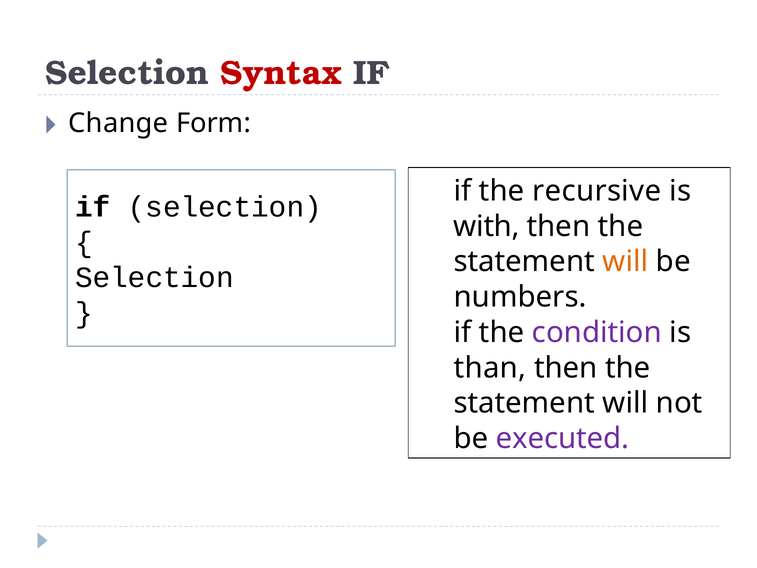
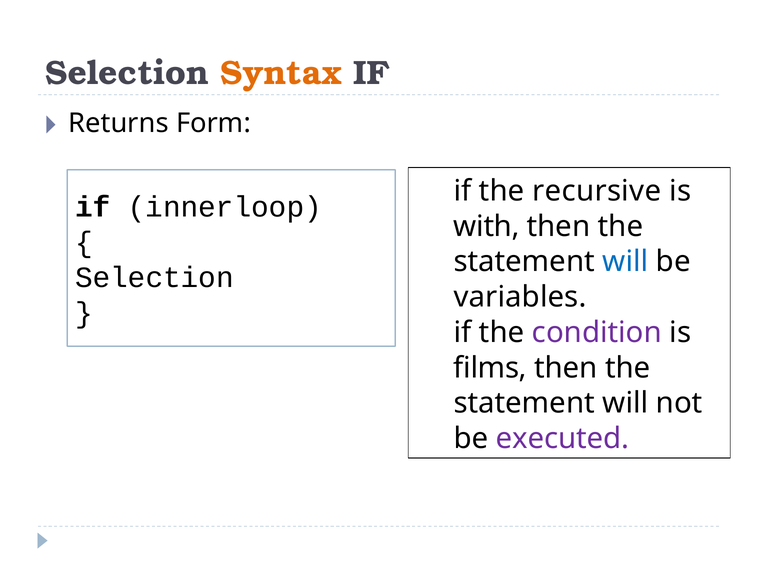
Syntax colour: red -> orange
Change: Change -> Returns
if selection: selection -> innerloop
will at (625, 262) colour: orange -> blue
numbers: numbers -> variables
than: than -> films
